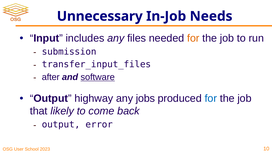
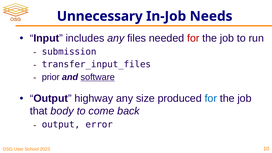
for at (193, 38) colour: orange -> red
after: after -> prior
jobs: jobs -> size
likely: likely -> body
